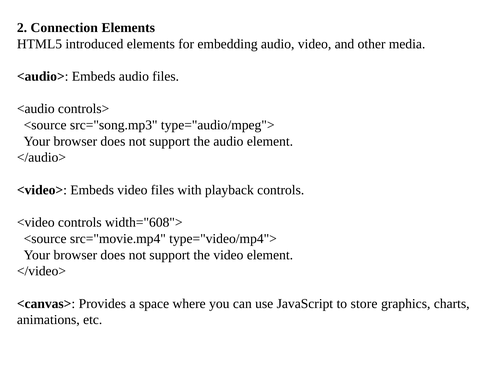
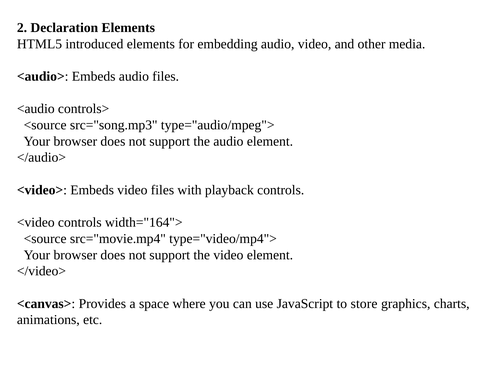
Connection: Connection -> Declaration
width="608">: width="608"> -> width="164">
